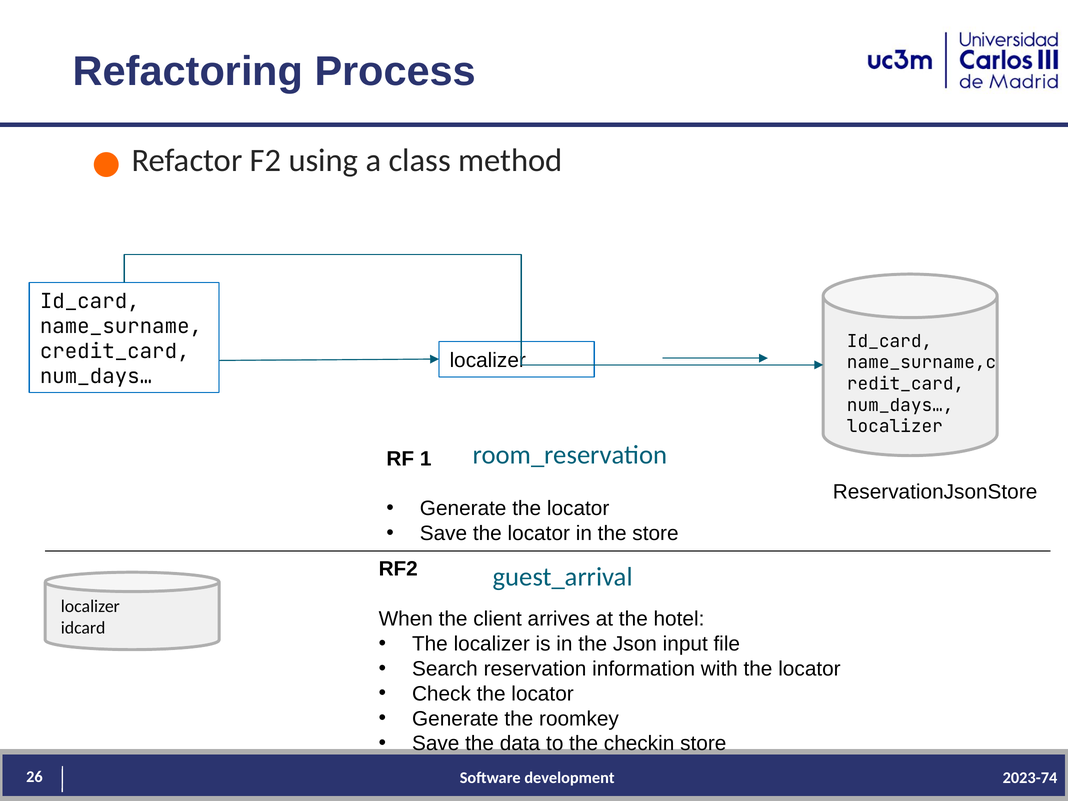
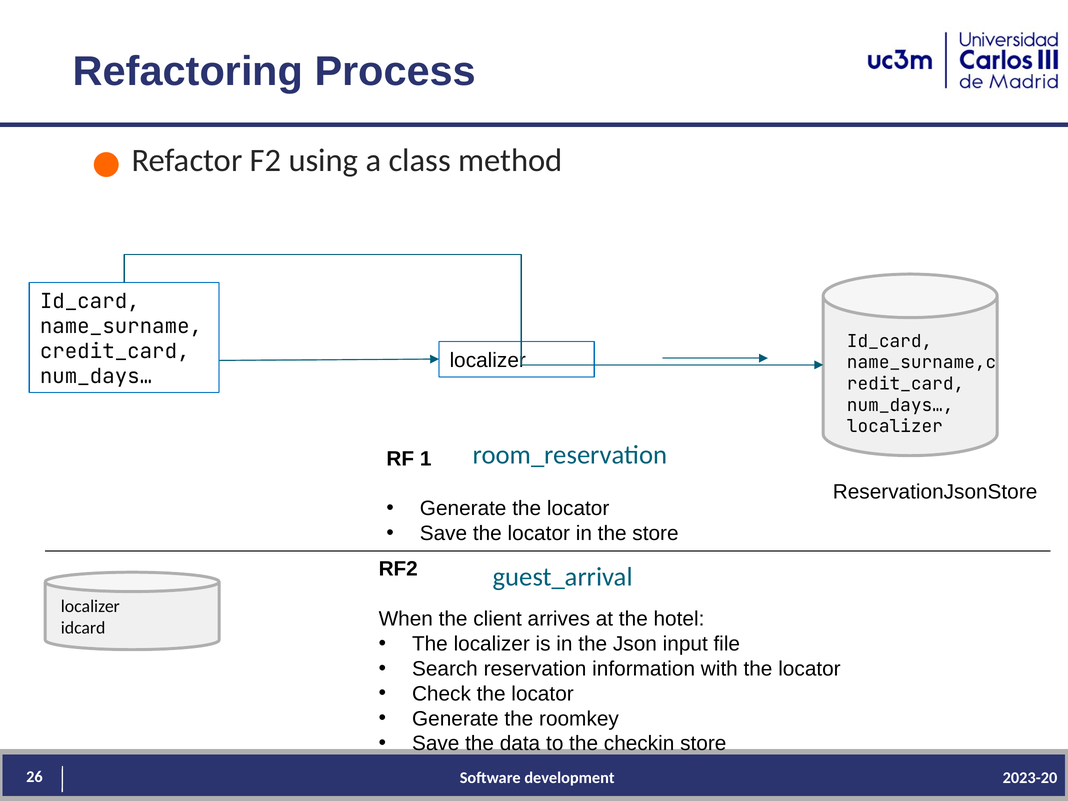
2023-74: 2023-74 -> 2023-20
